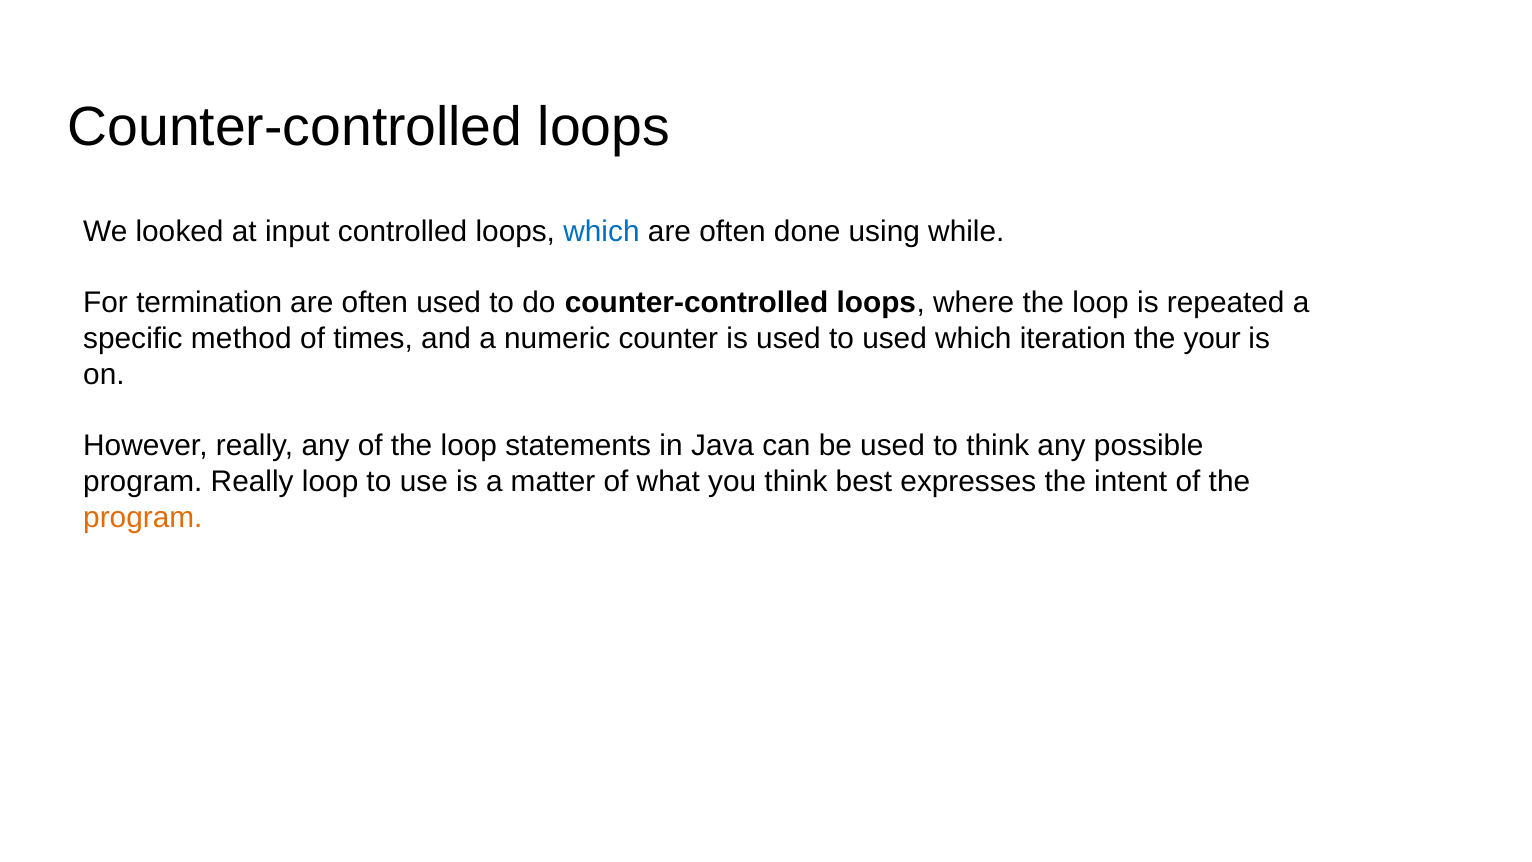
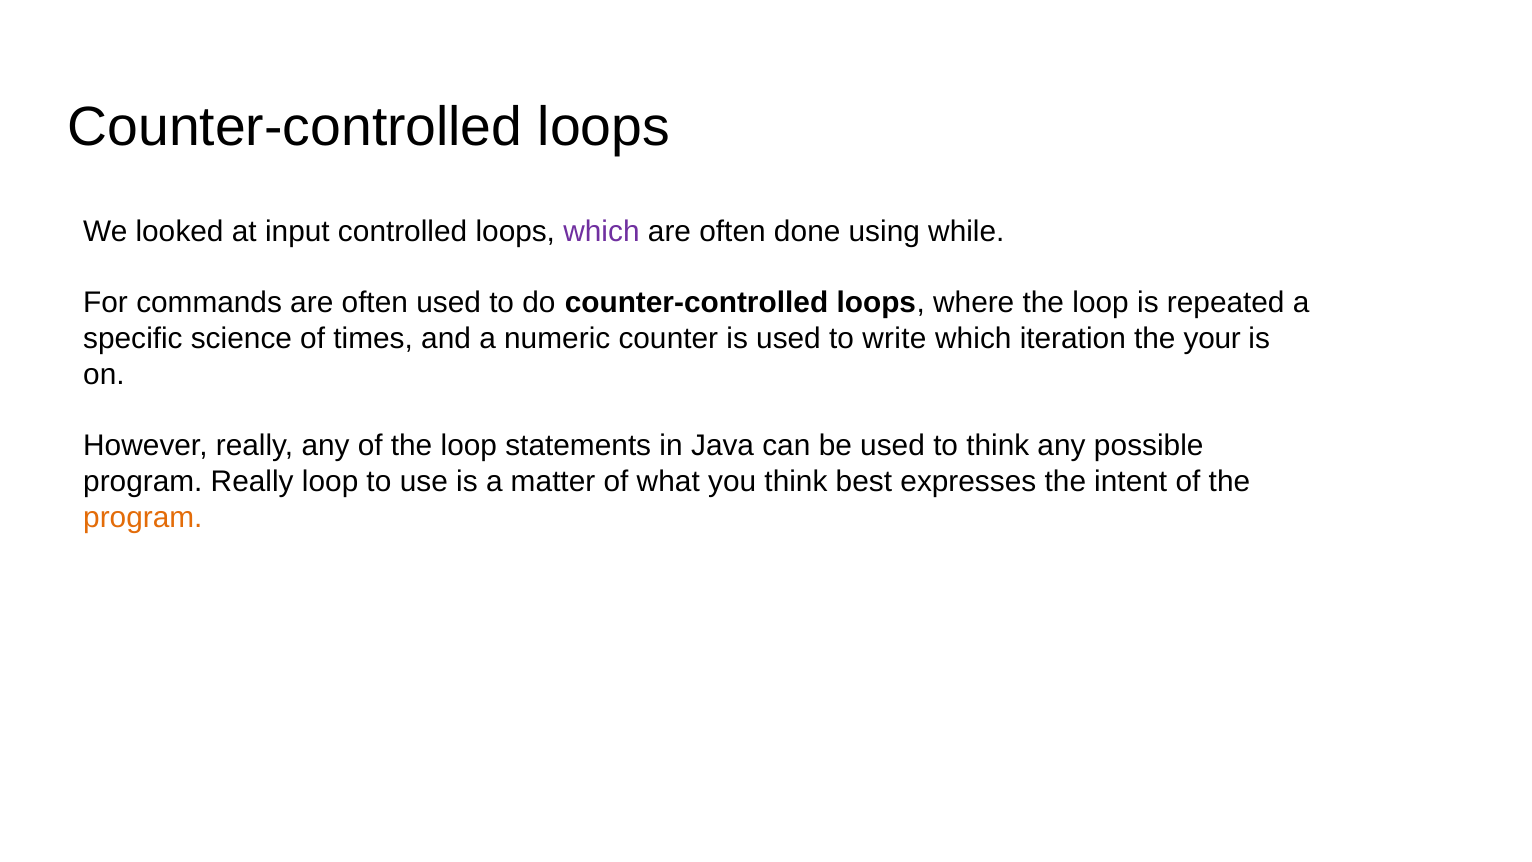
which at (601, 231) colour: blue -> purple
termination: termination -> commands
method: method -> science
to used: used -> write
